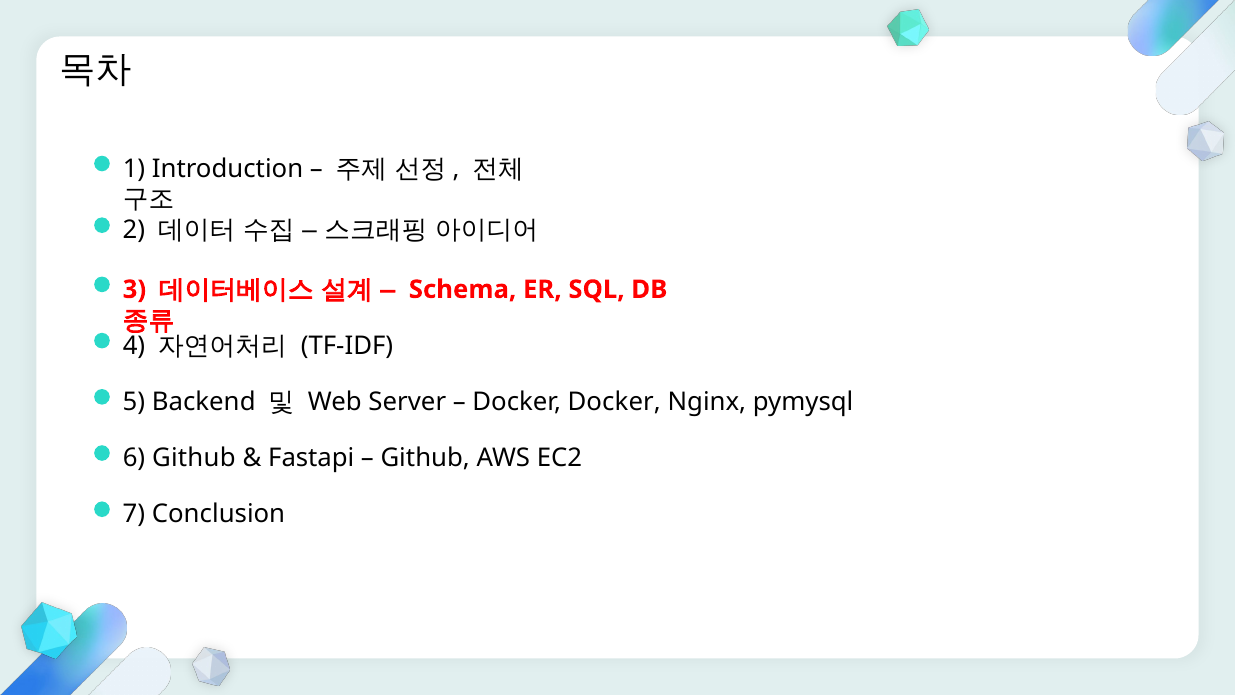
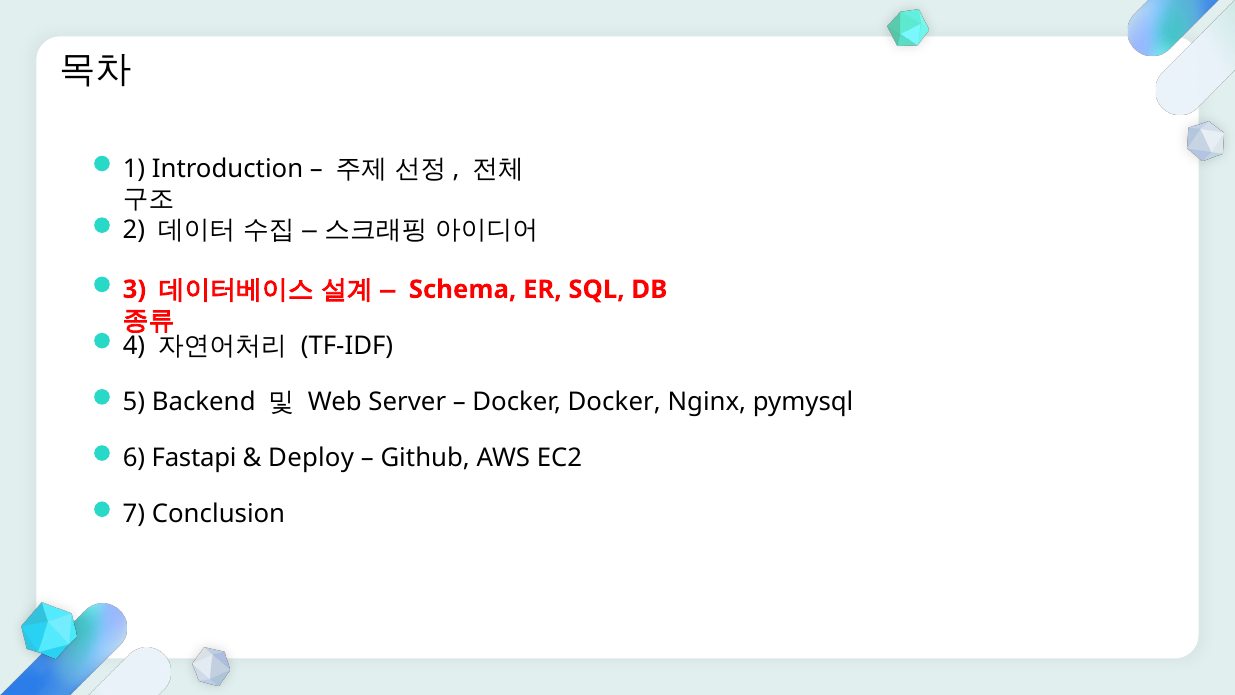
6 Github: Github -> Fastapi
Fastapi: Fastapi -> Deploy
